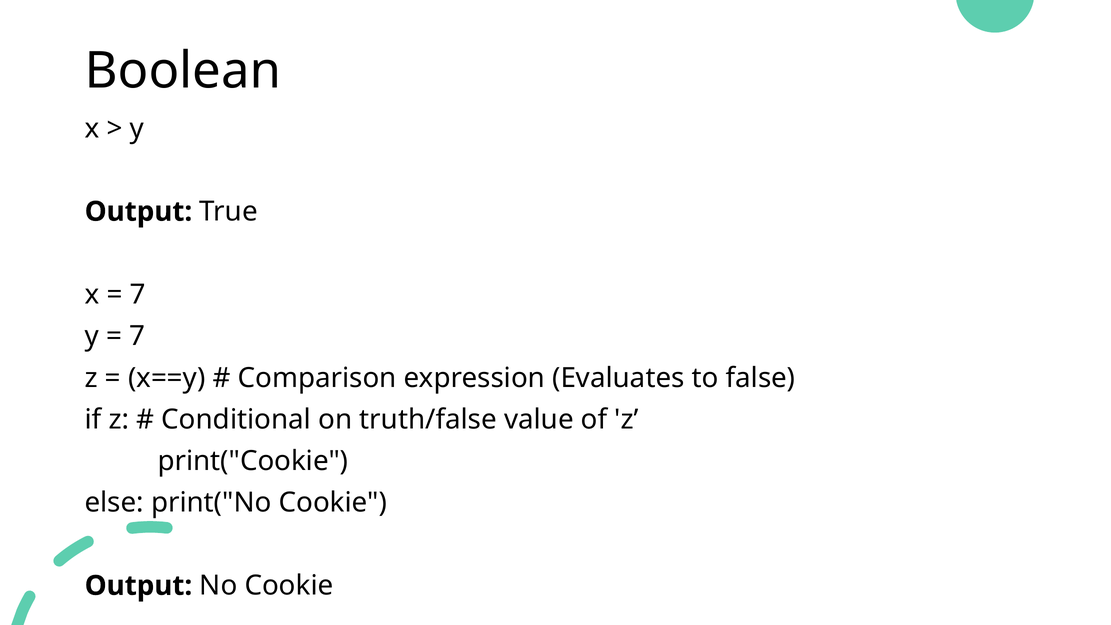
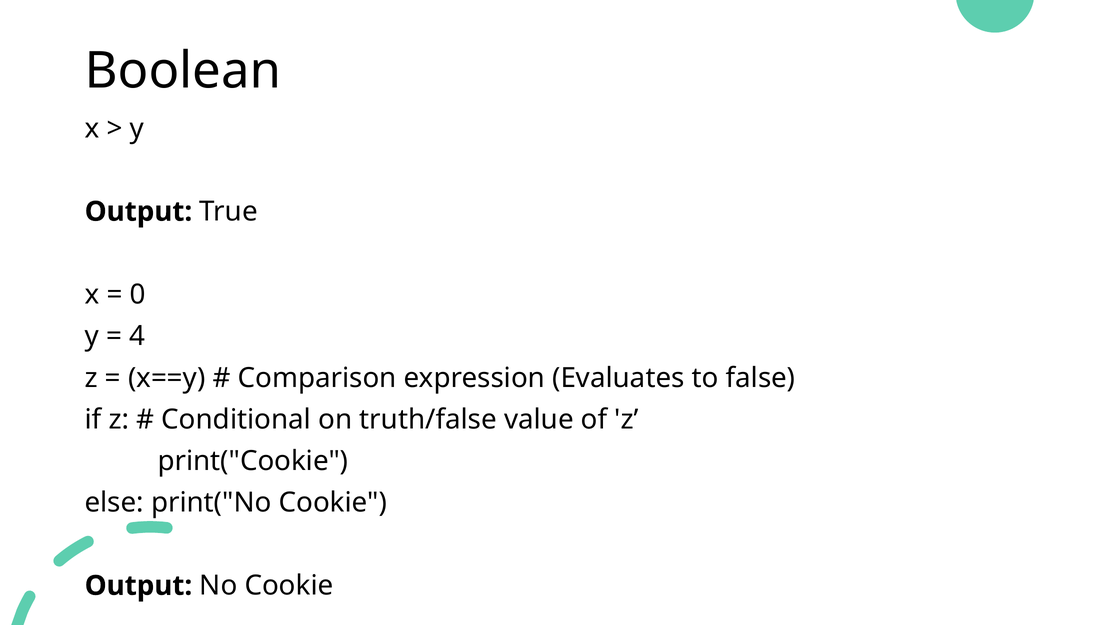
7 at (138, 295): 7 -> 0
7 at (137, 336): 7 -> 4
